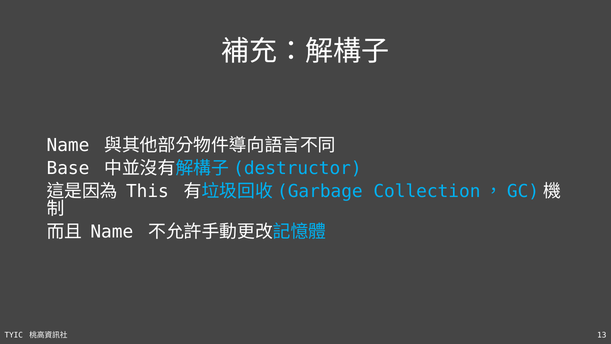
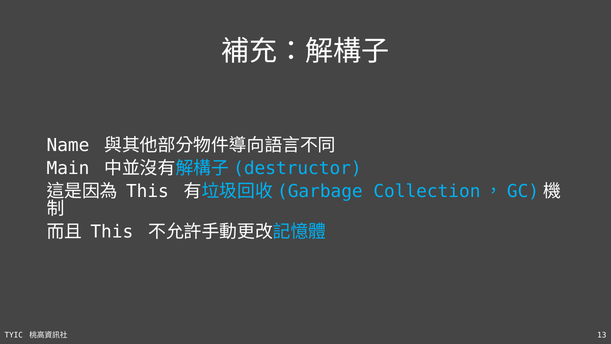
Base: Base -> Main
Name at (112, 232): Name -> This
